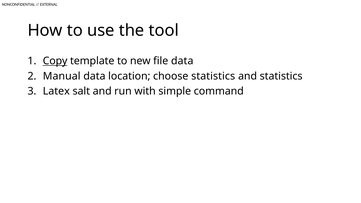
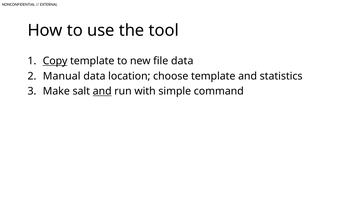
choose statistics: statistics -> template
Latex: Latex -> Make
and at (102, 91) underline: none -> present
